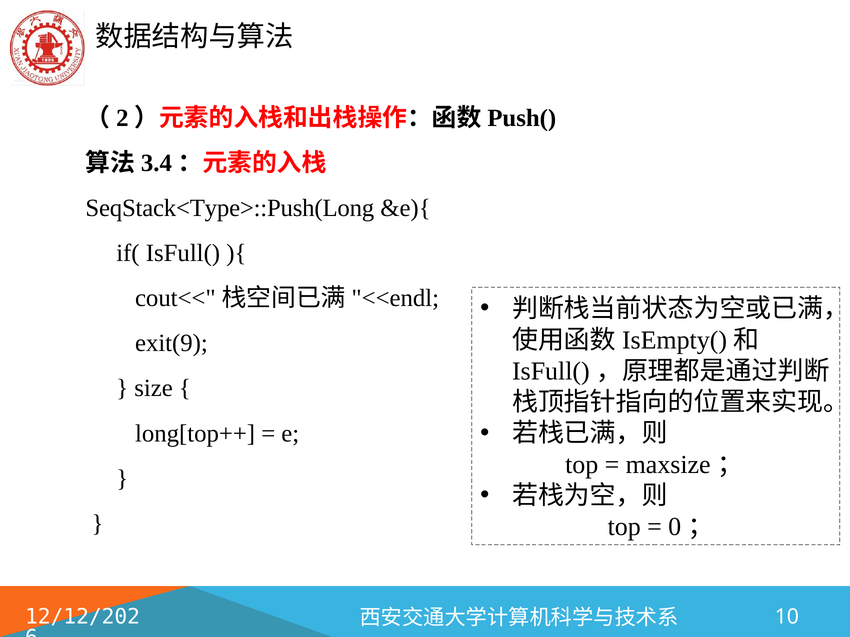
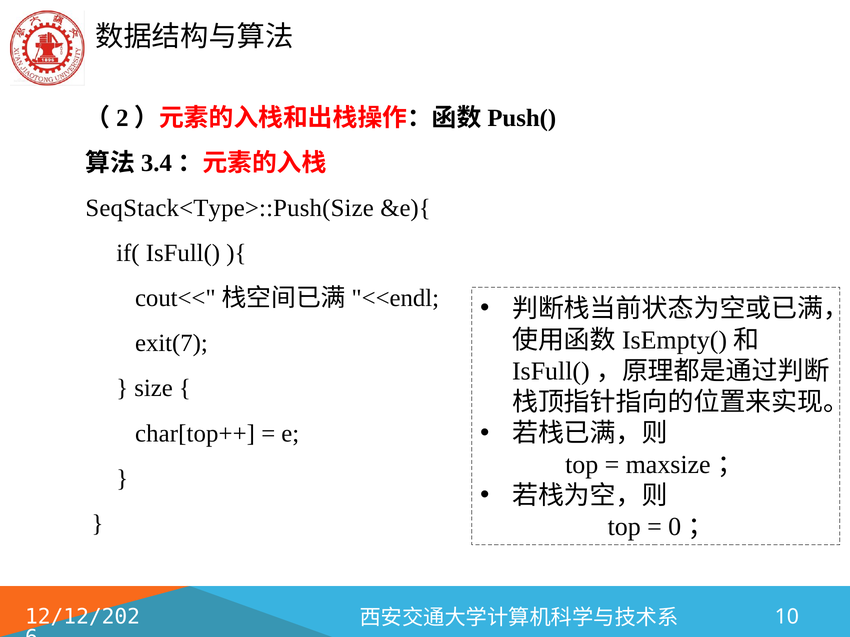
SeqStack<Type>::Push(Long: SeqStack<Type>::Push(Long -> SeqStack<Type>::Push(Size
exit(9: exit(9 -> exit(7
long[top++: long[top++ -> char[top++
